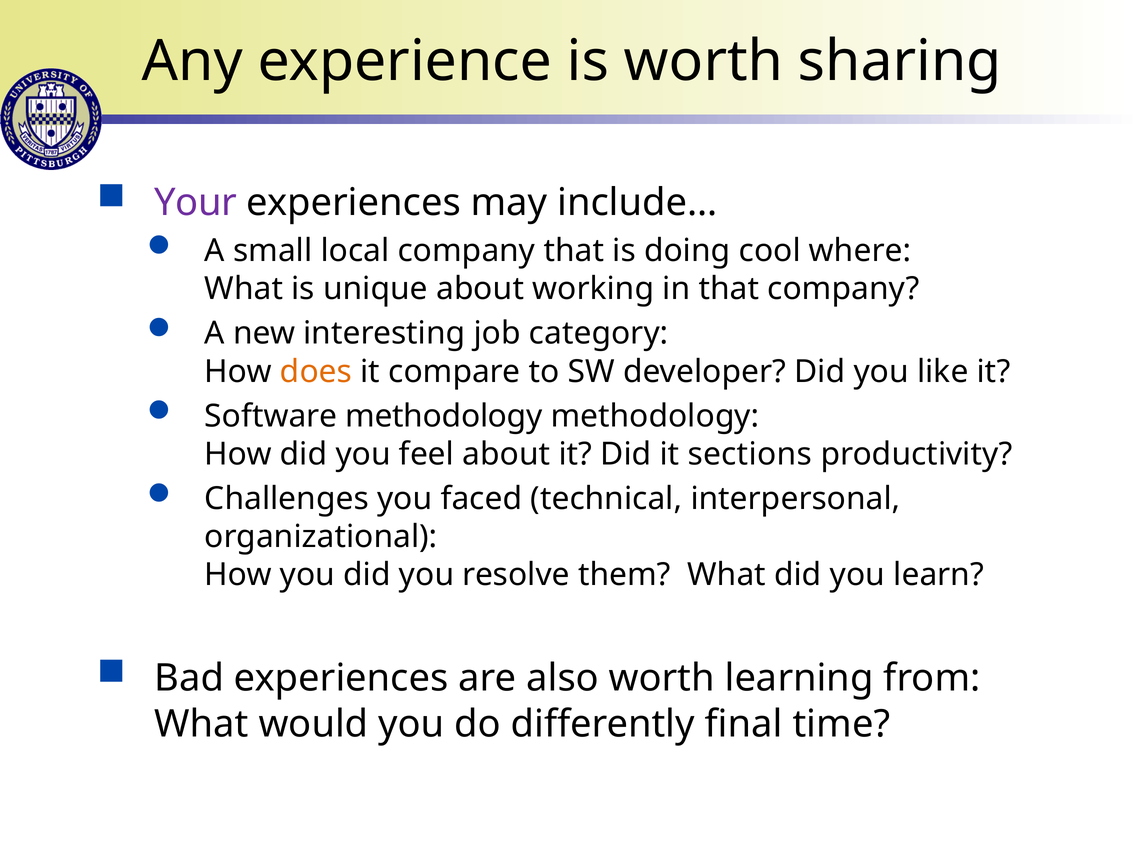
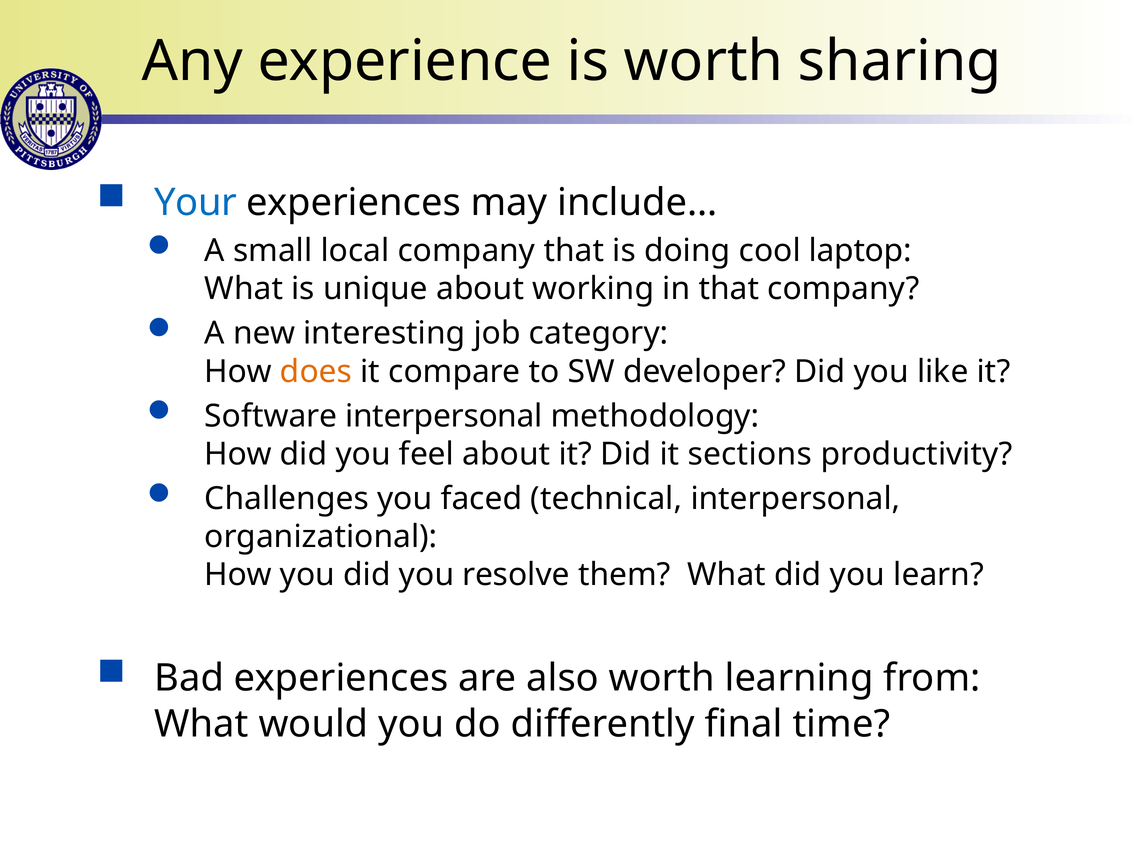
Your colour: purple -> blue
where: where -> laptop
Software methodology: methodology -> interpersonal
